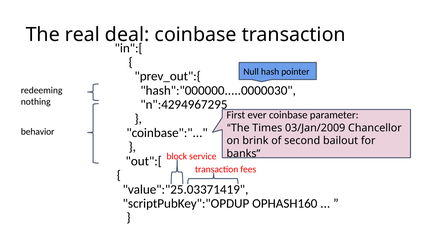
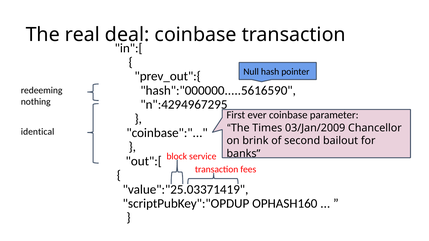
hash":"000000.....0000030: hash":"000000.....0000030 -> hash":"000000.....5616590
behavior: behavior -> identical
